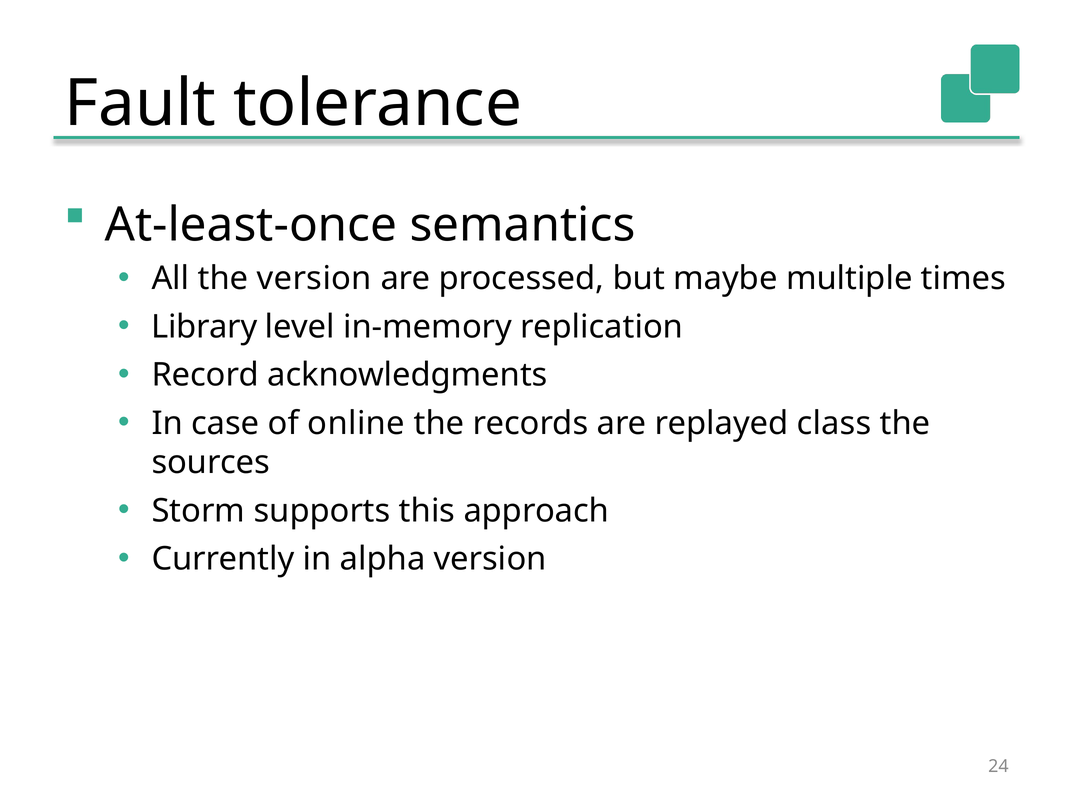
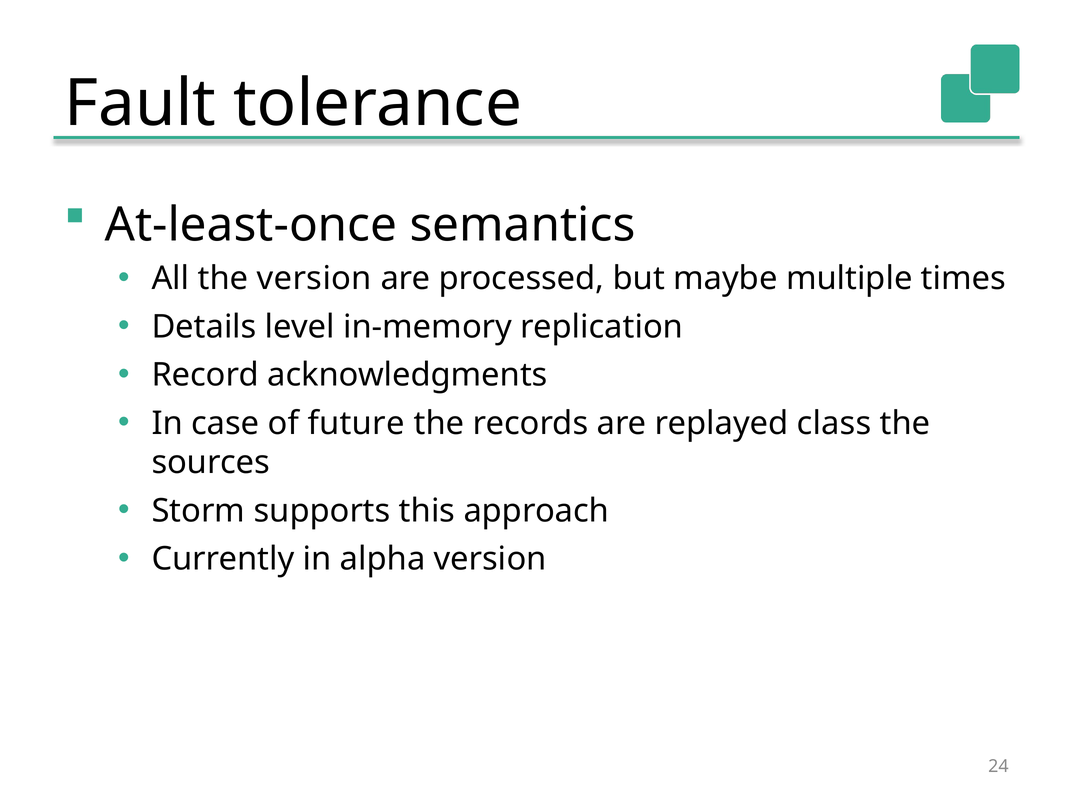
Library: Library -> Details
online: online -> future
